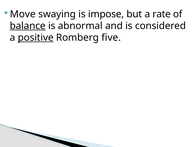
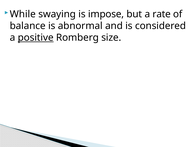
Move: Move -> While
balance underline: present -> none
five: five -> size
